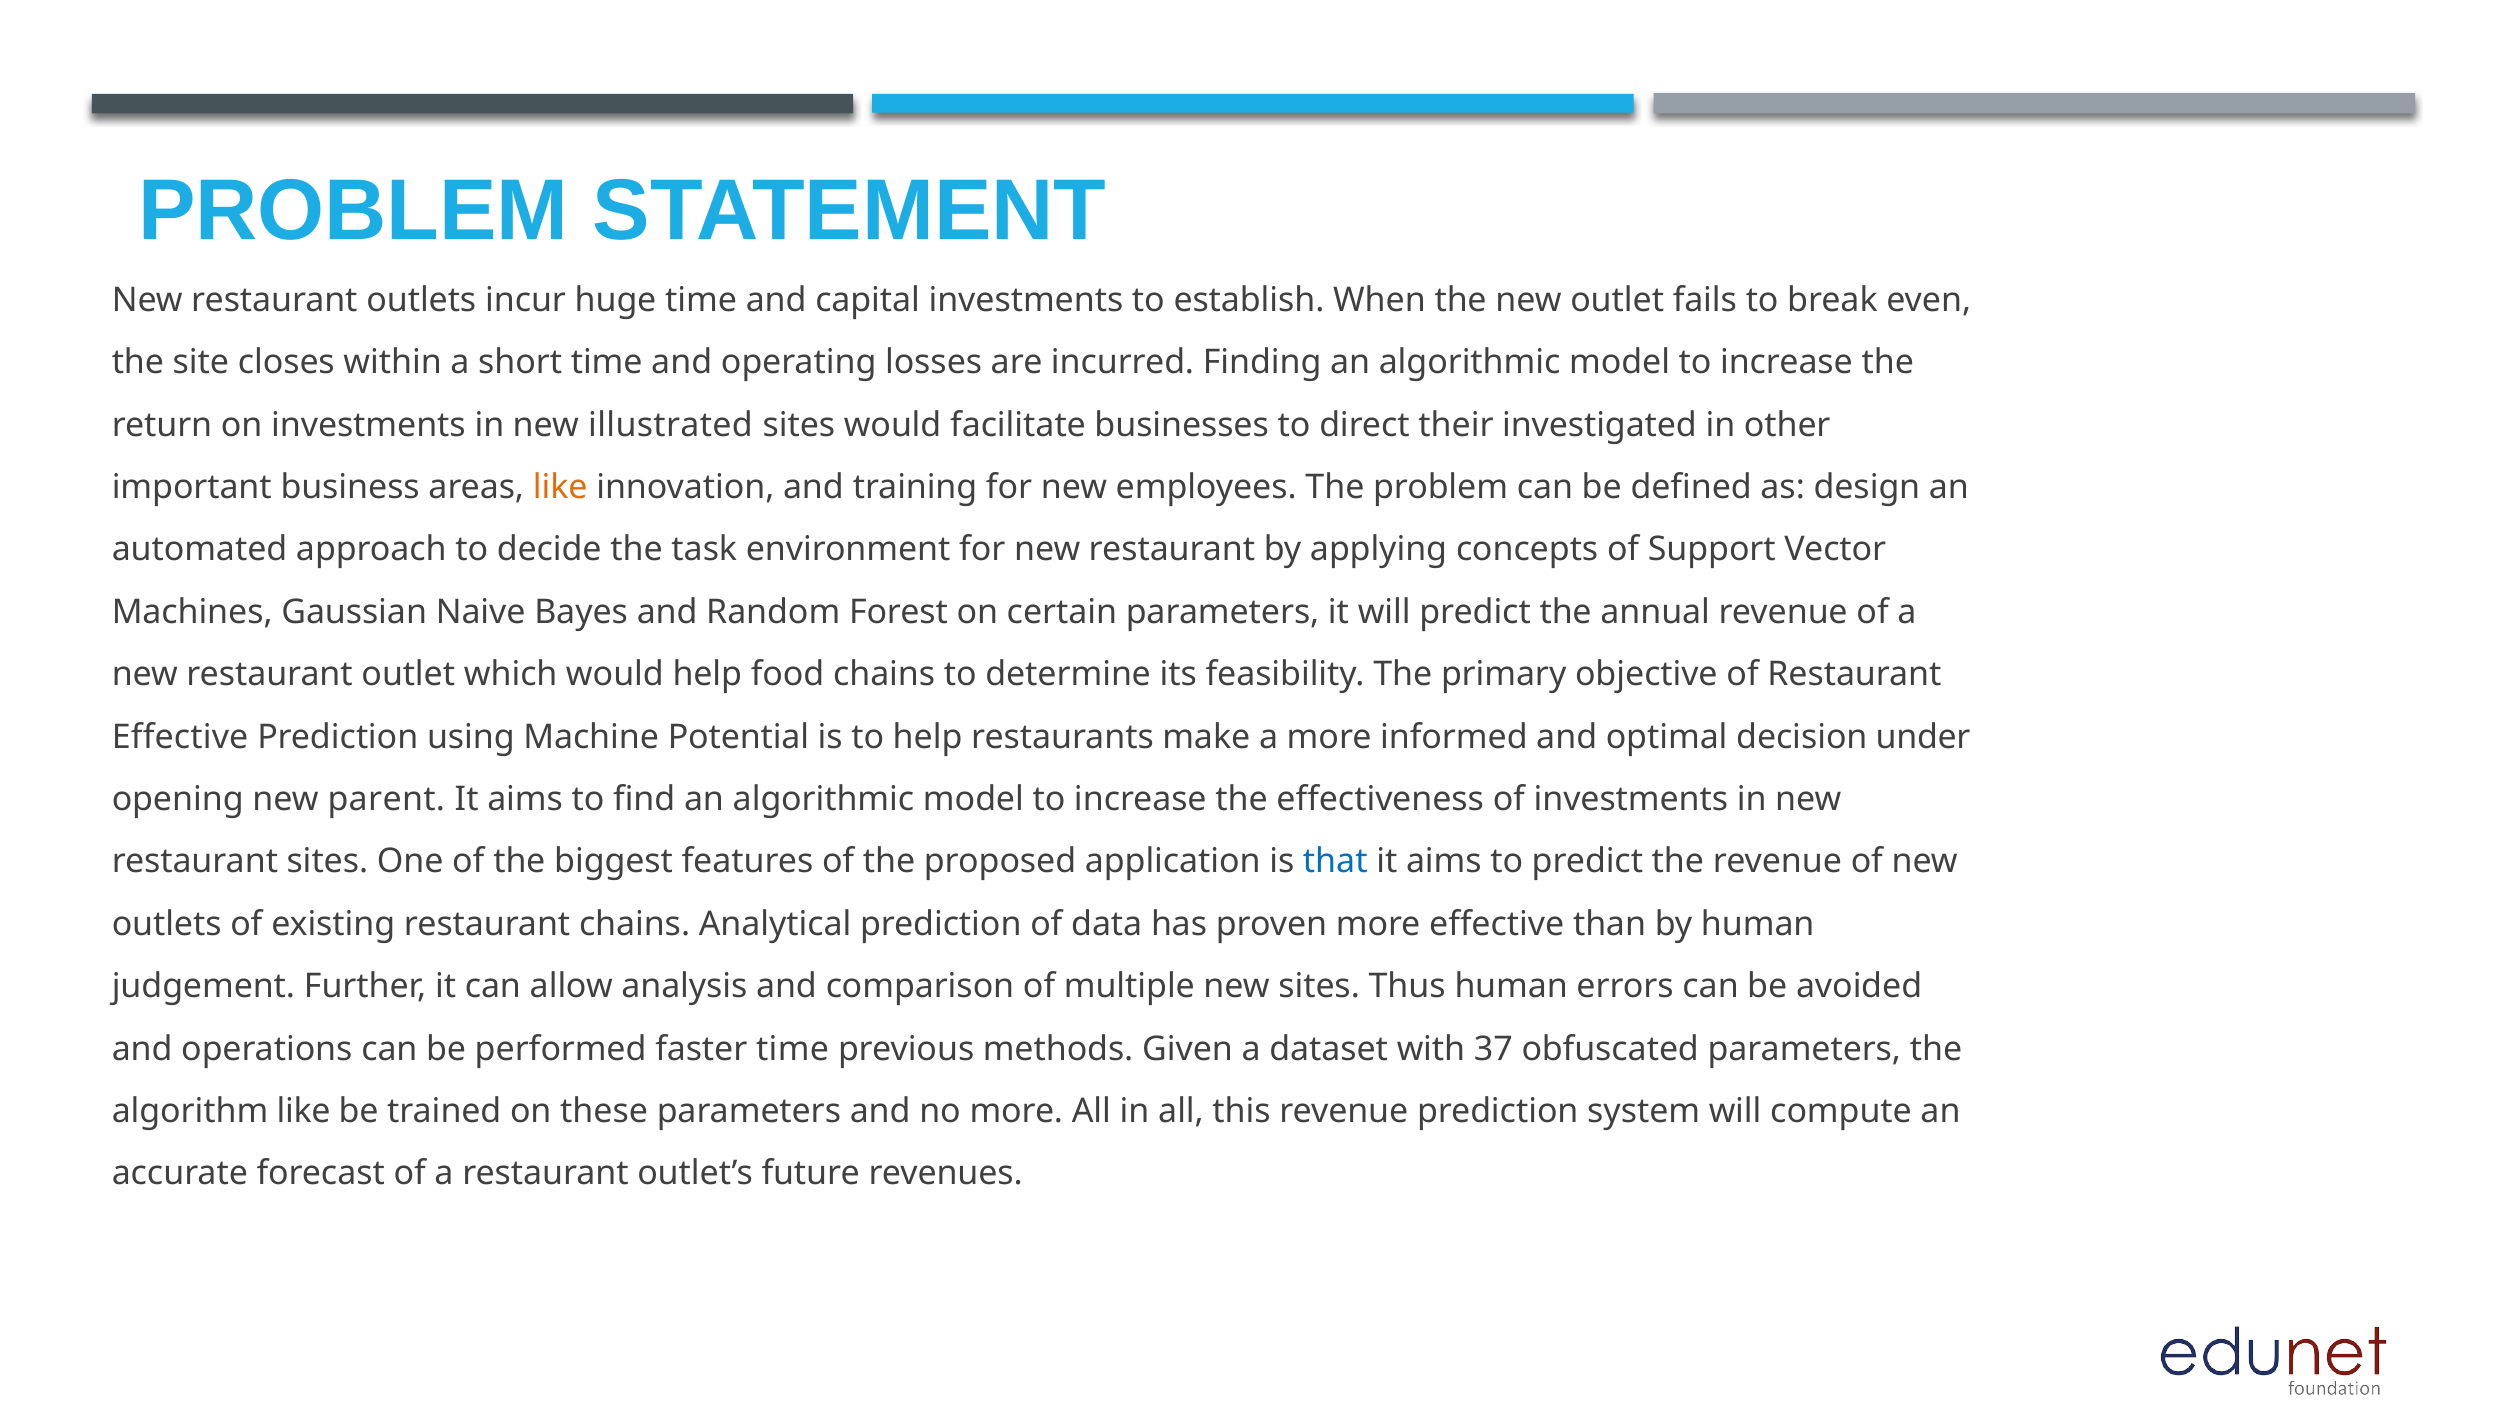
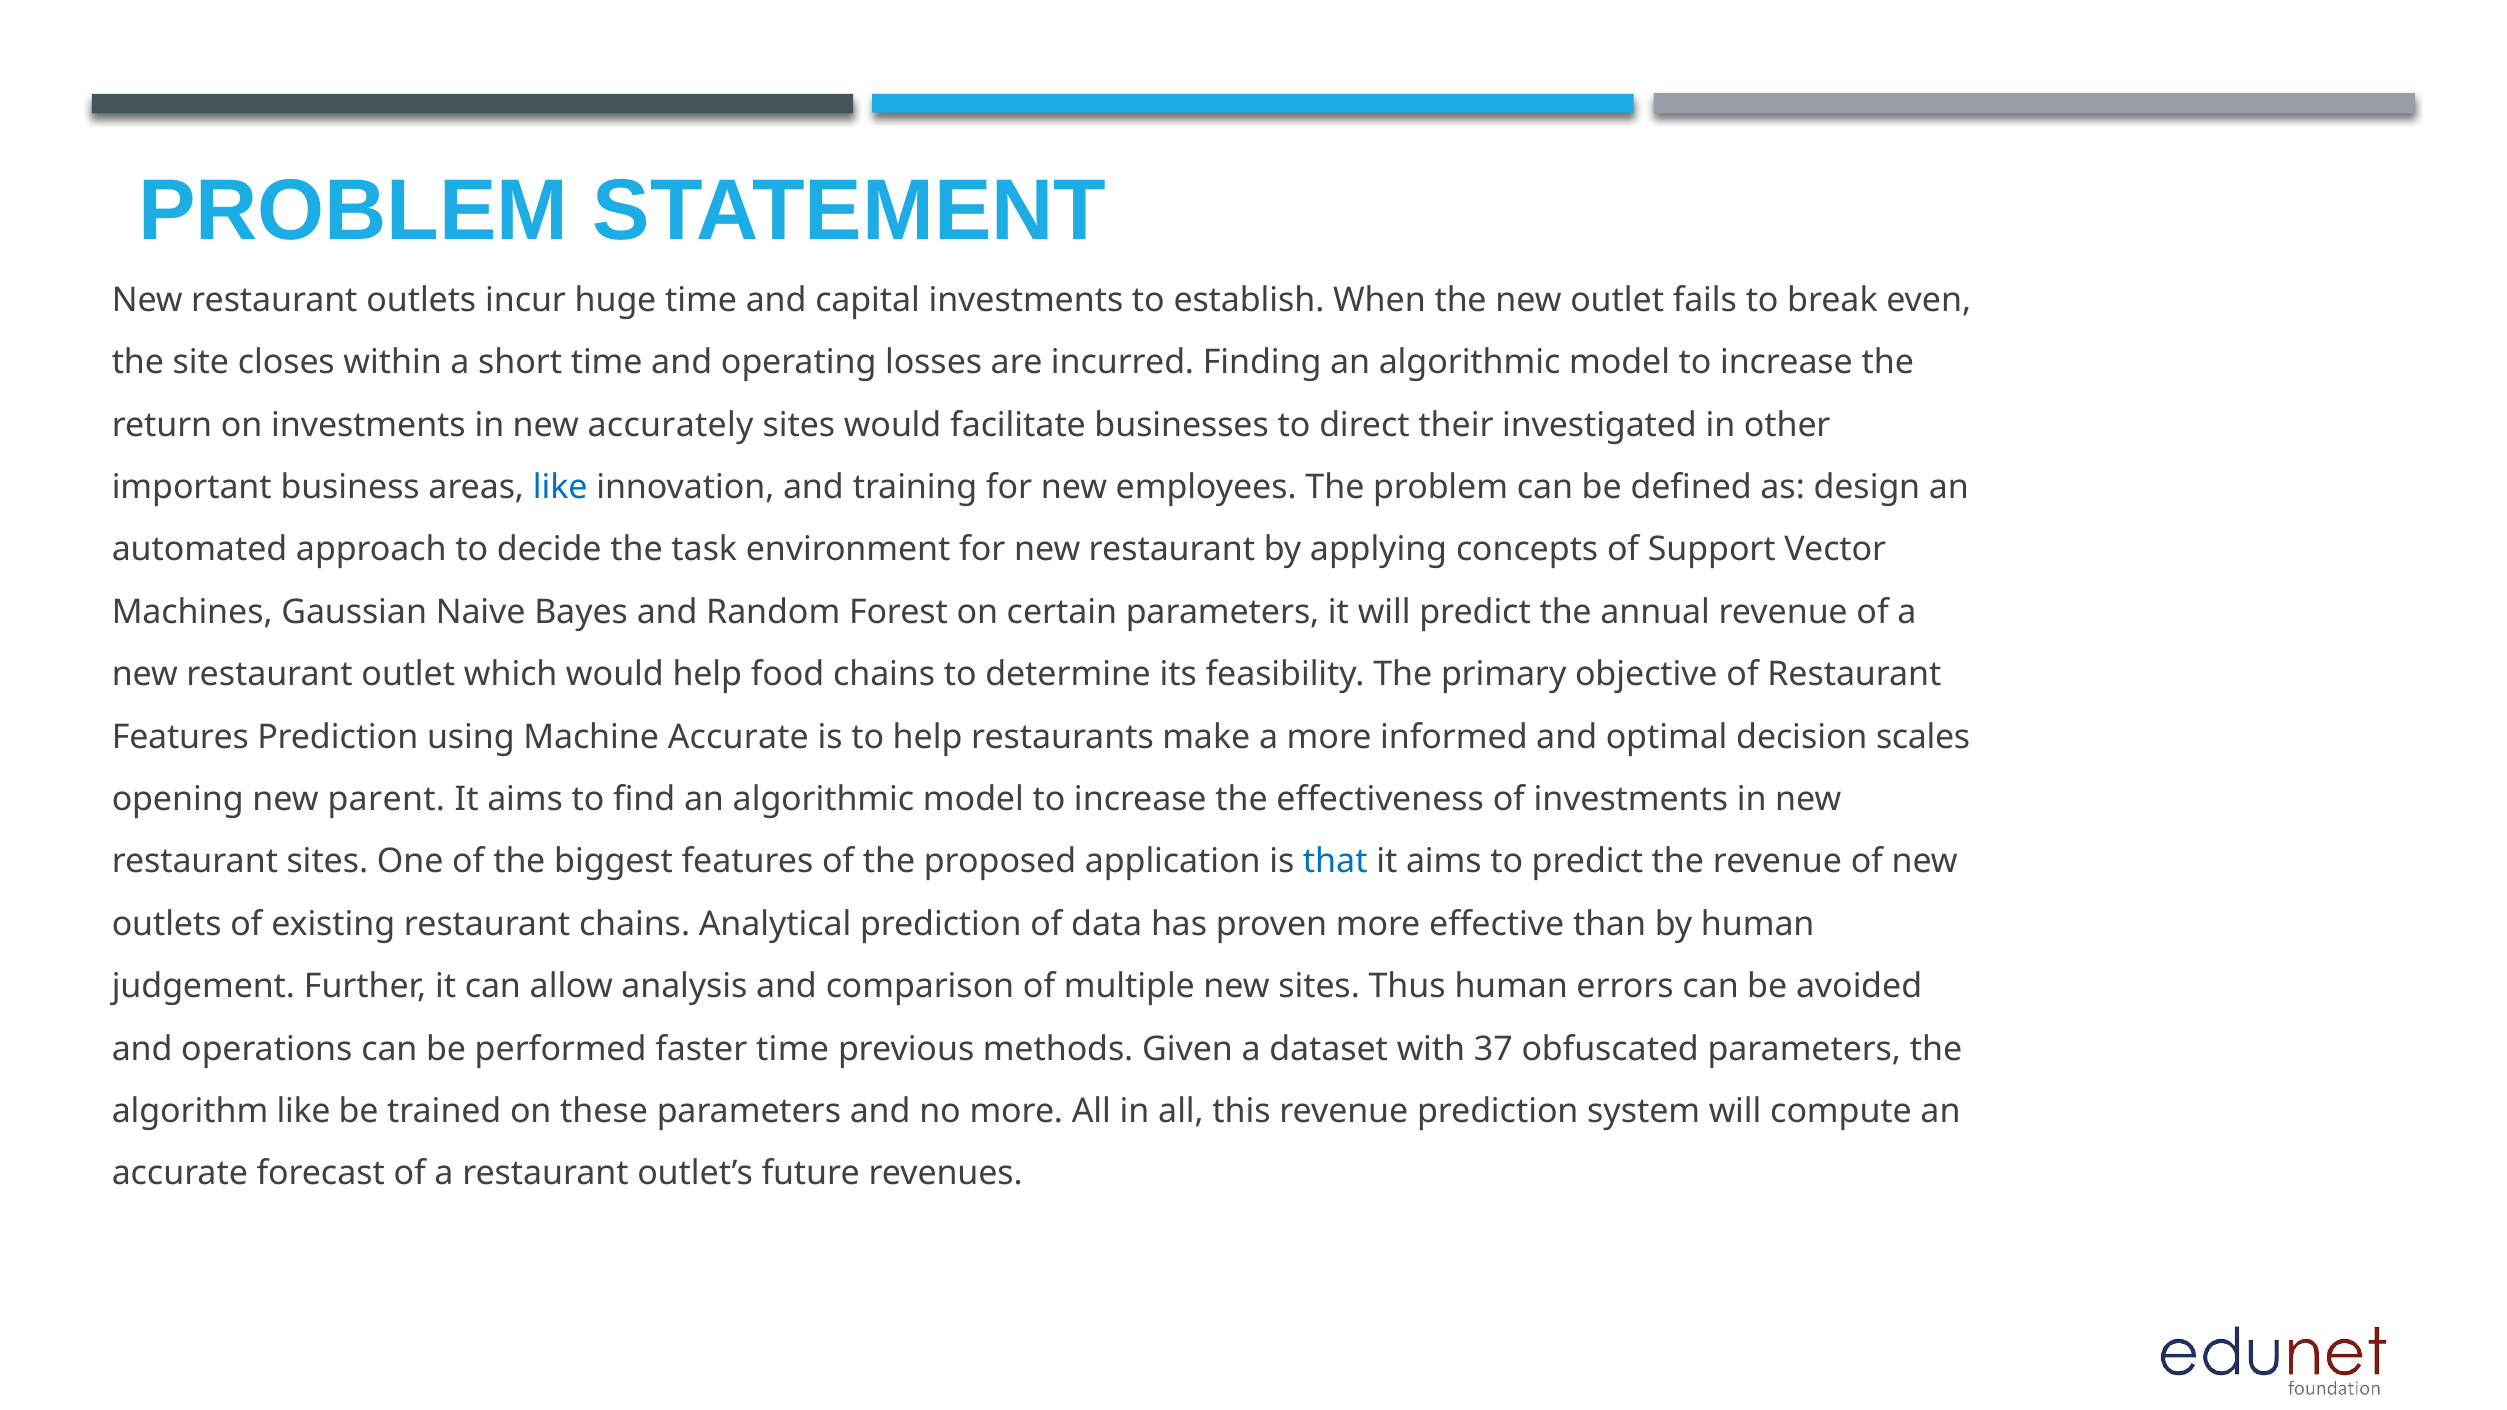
illustrated: illustrated -> accurately
like at (560, 487) colour: orange -> blue
Effective at (180, 737): Effective -> Features
Machine Potential: Potential -> Accurate
under: under -> scales
